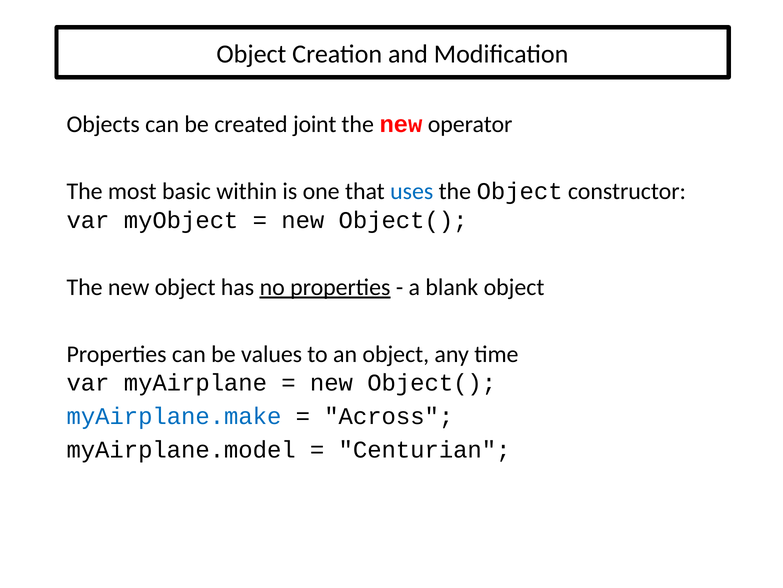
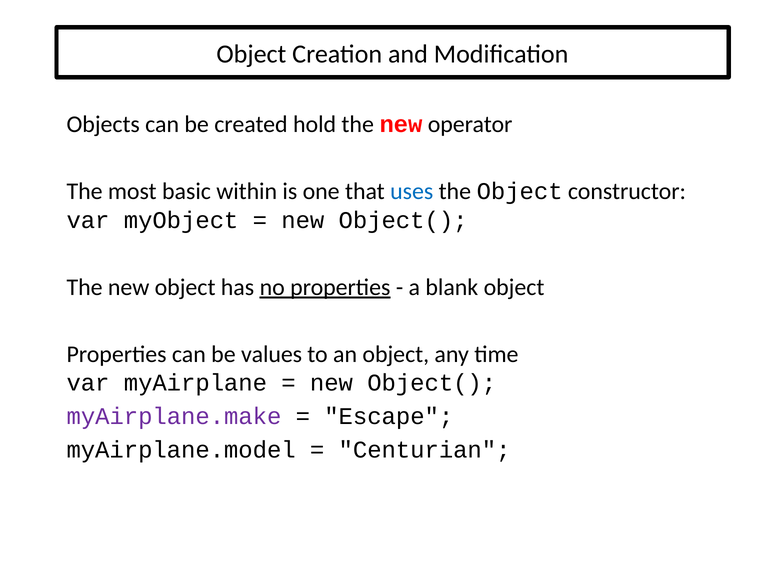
joint: joint -> hold
myAirplane.make colour: blue -> purple
Across: Across -> Escape
